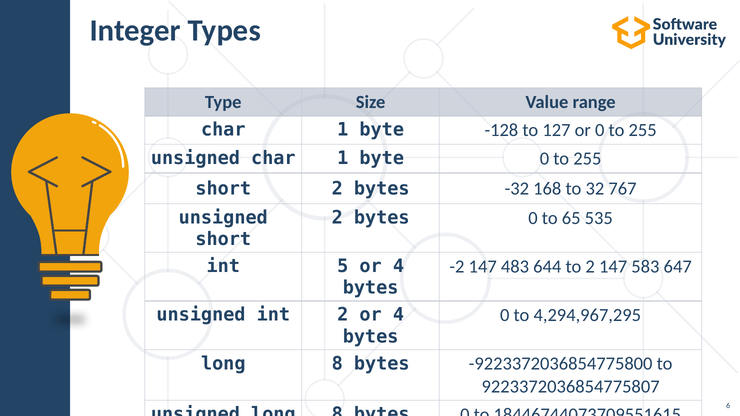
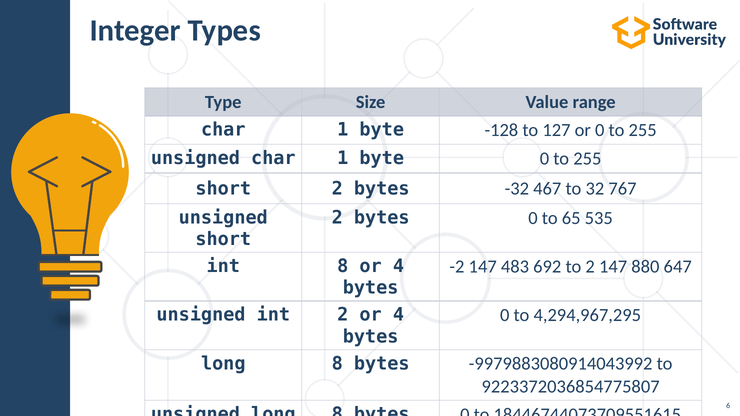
168: 168 -> 467
int 5: 5 -> 8
644: 644 -> 692
583: 583 -> 880
-9223372036854775800: -9223372036854775800 -> -9979883080914043992
